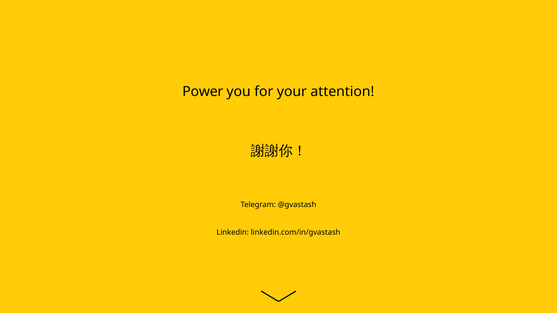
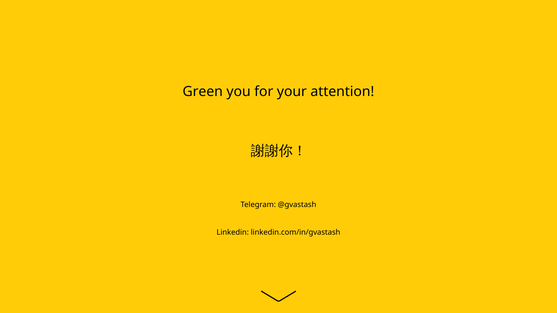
Power: Power -> Green
